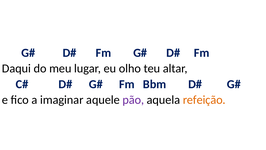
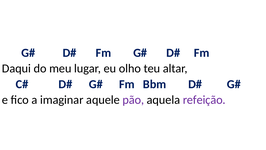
refeição colour: orange -> purple
